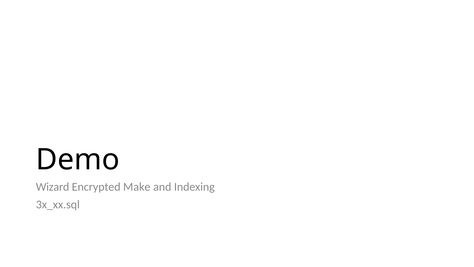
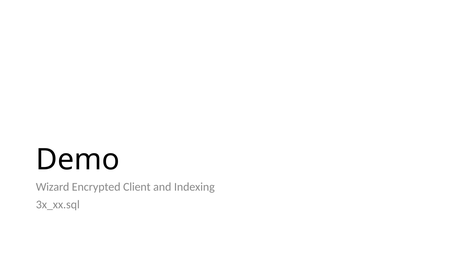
Make: Make -> Client
